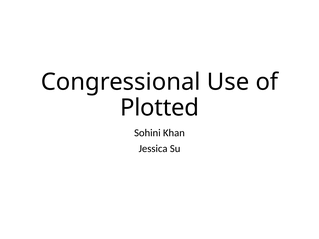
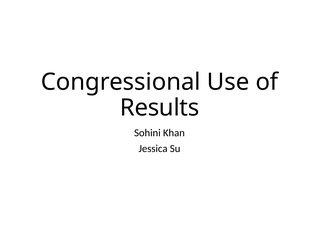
Plotted: Plotted -> Results
